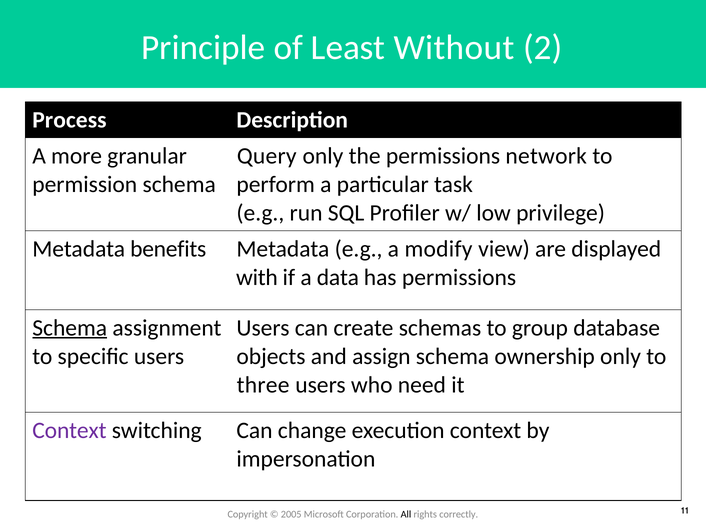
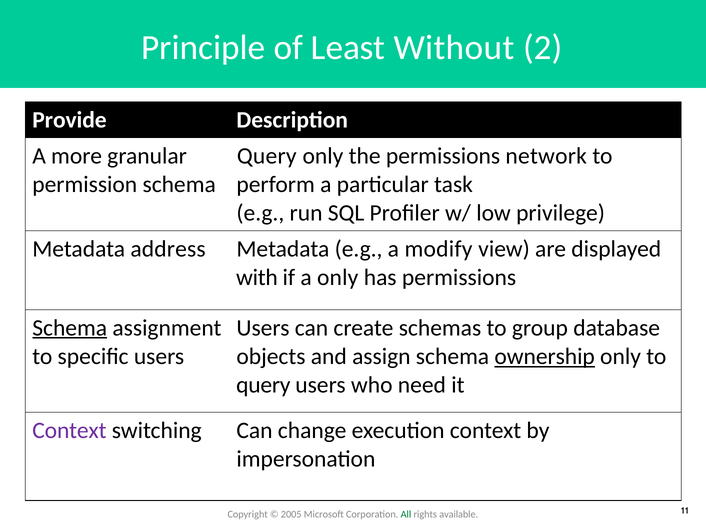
Process: Process -> Provide
benefits: benefits -> address
a data: data -> only
ownership underline: none -> present
three at (263, 386): three -> query
All colour: black -> green
correctly: correctly -> available
